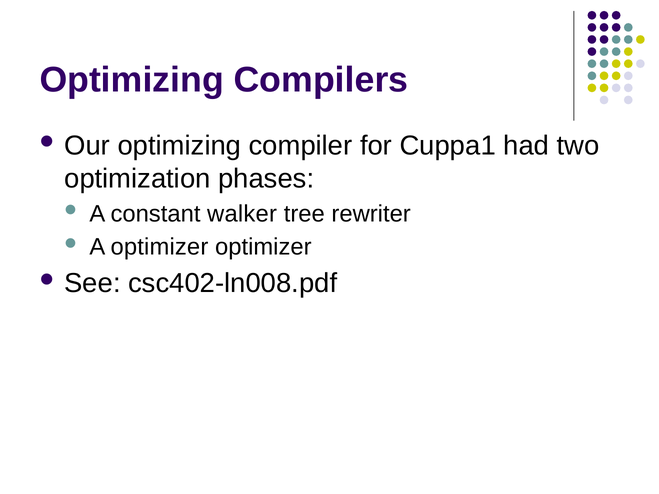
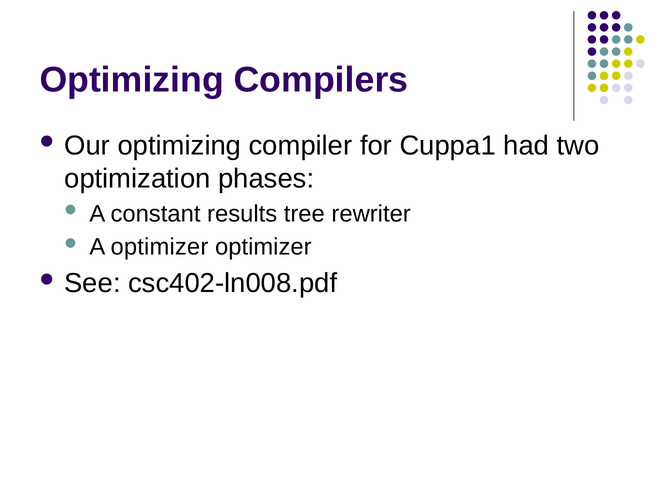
walker: walker -> results
